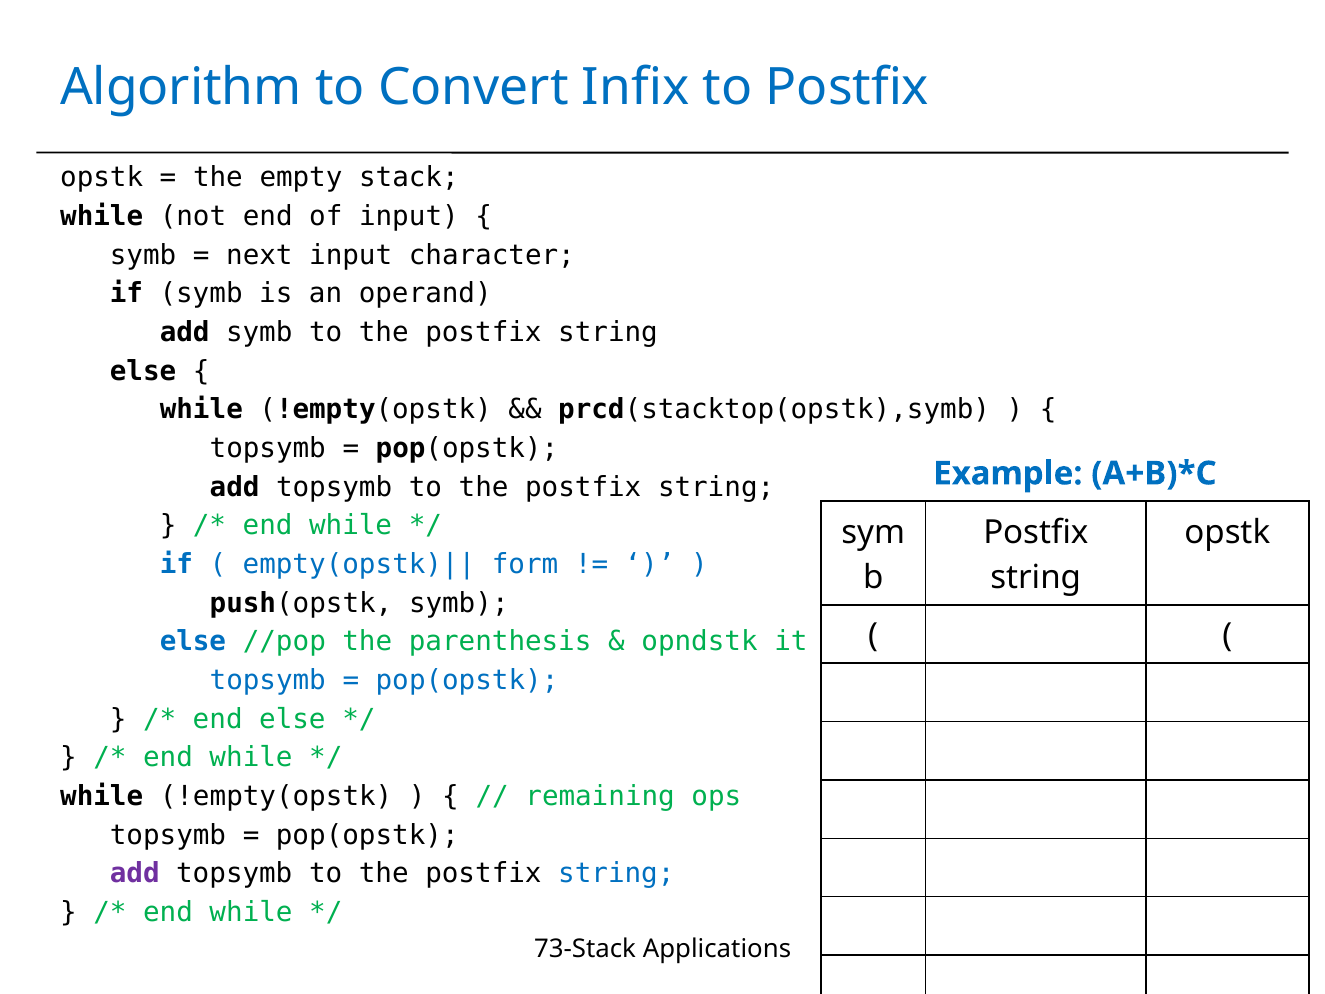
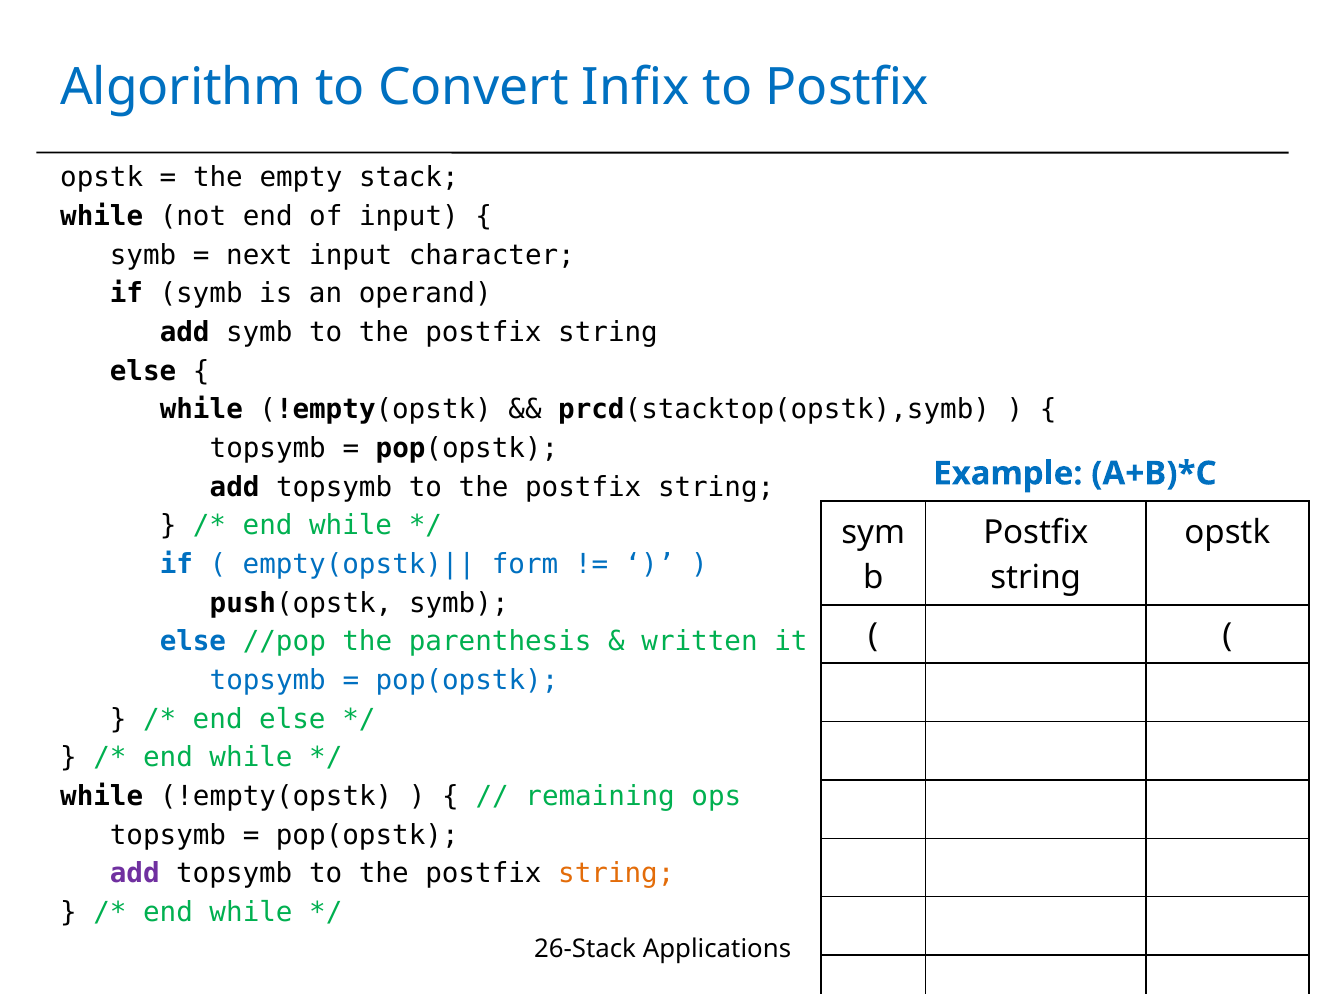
opndstk: opndstk -> written
string at (616, 873) colour: blue -> orange
73-Stack: 73-Stack -> 26-Stack
